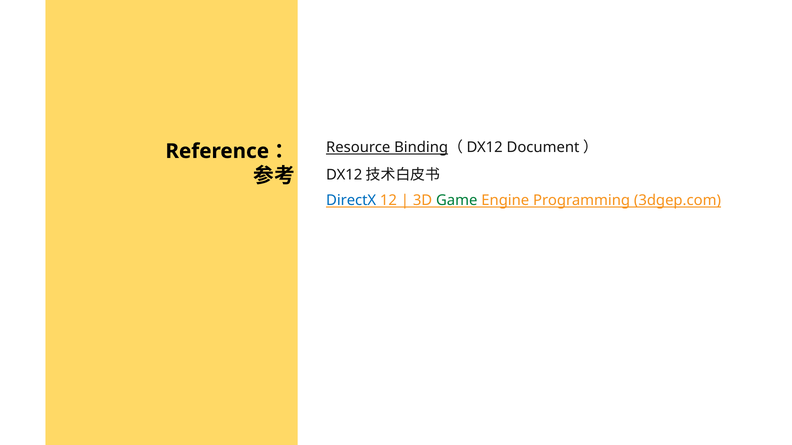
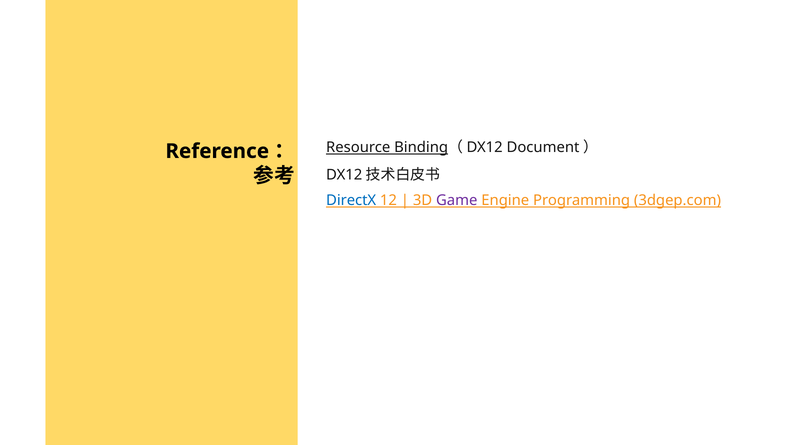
Game colour: green -> purple
